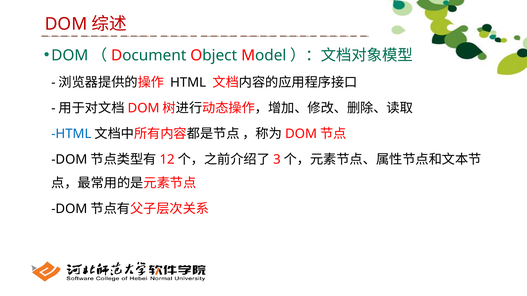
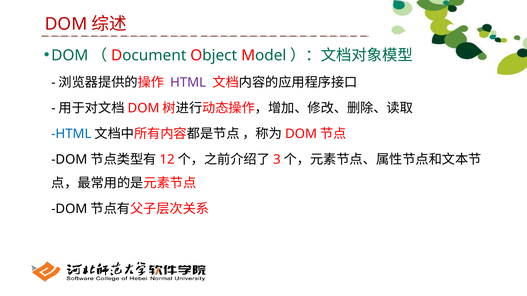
HTML at (188, 83) colour: black -> purple
